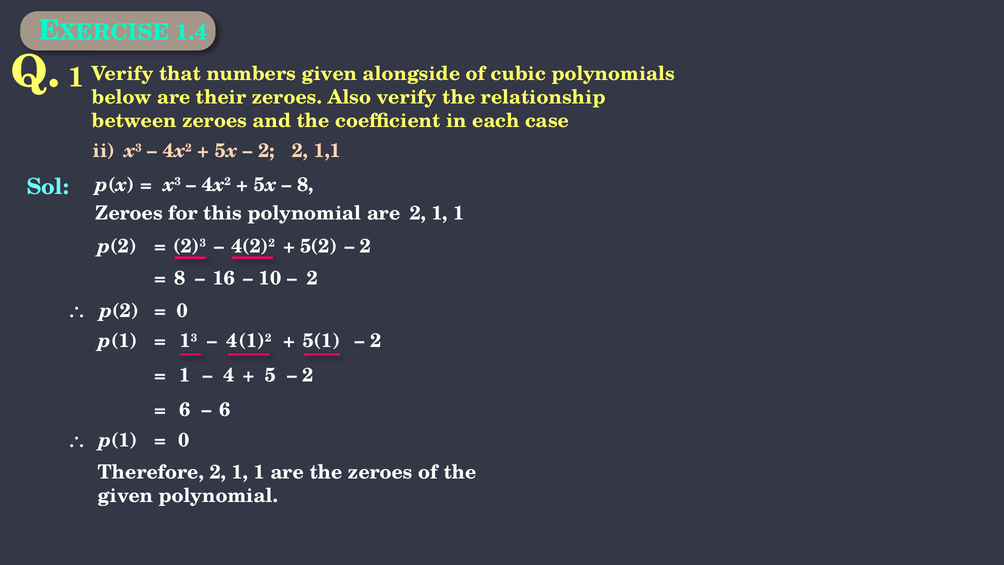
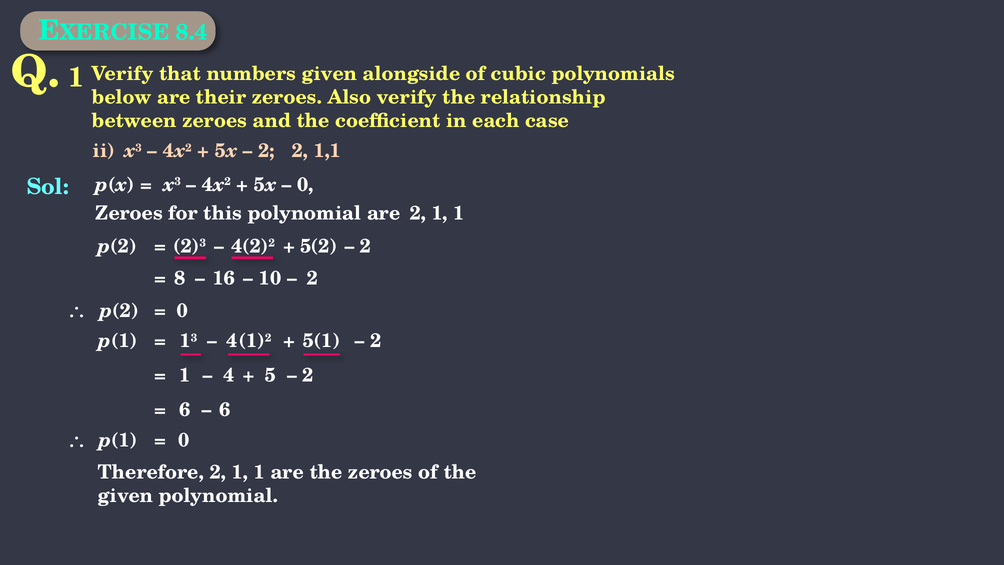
1.4: 1.4 -> 8.4
8 at (306, 185): 8 -> 0
